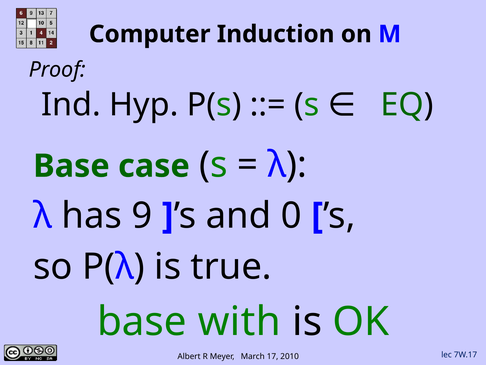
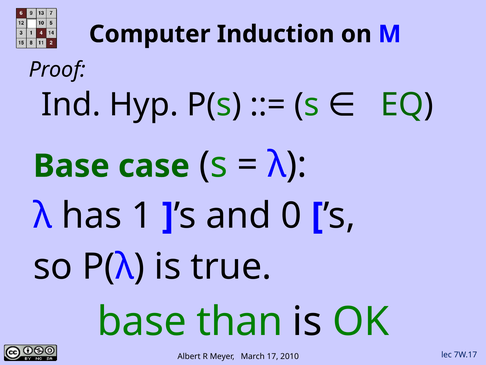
9: 9 -> 1
with: with -> than
